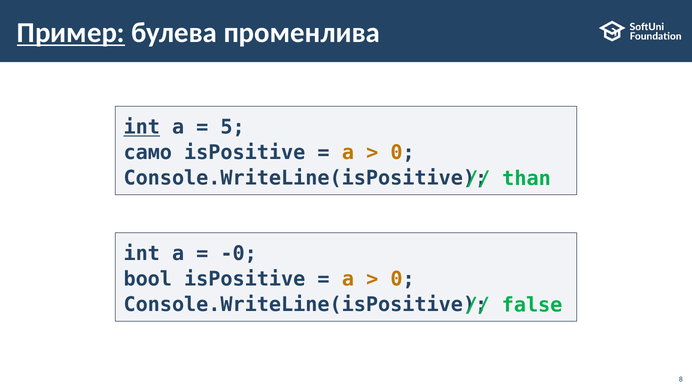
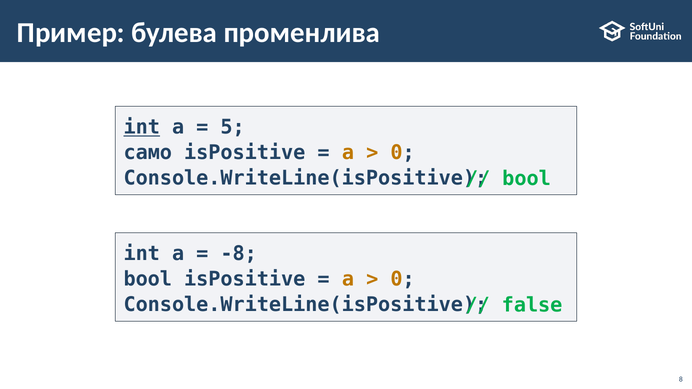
Пример underline: present -> none
than at (527, 179): than -> bool
-0: -0 -> -8
